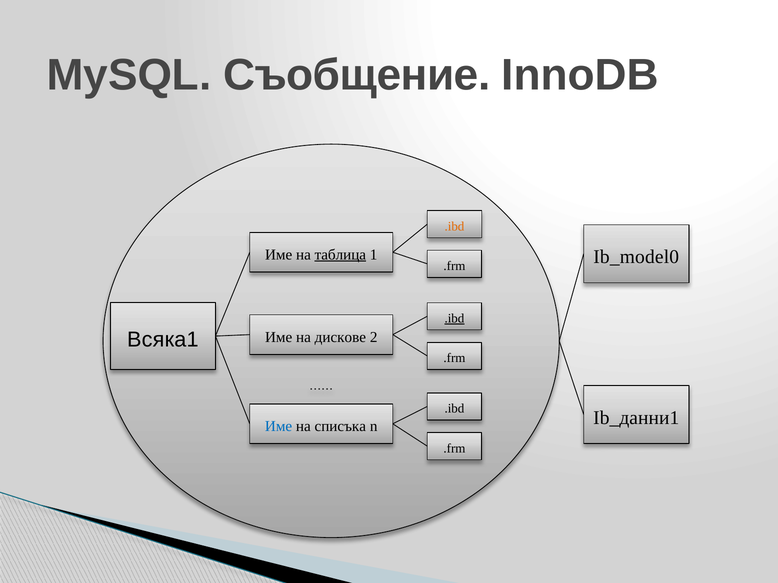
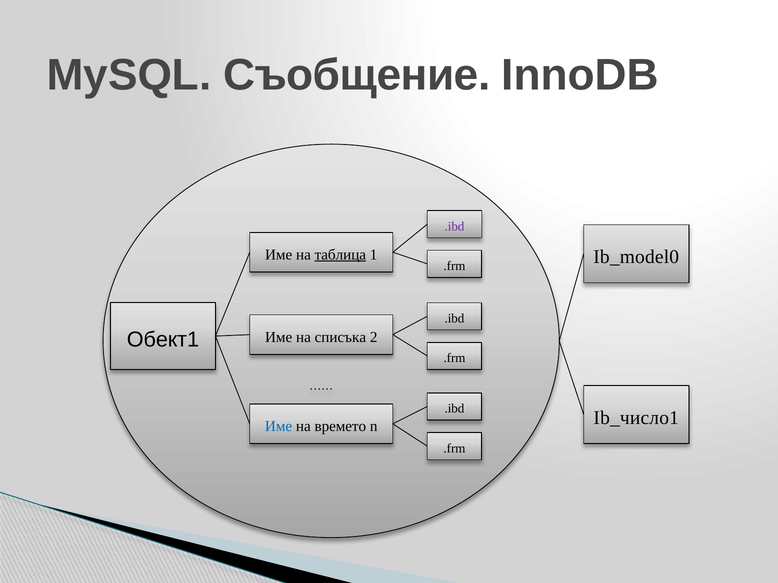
.ibd at (454, 226) colour: orange -> purple
.ibd at (454, 319) underline: present -> none
Всяка1: Всяка1 -> Обект1
дискове: дискове -> списъка
списъка: списъка -> времето
Ib_данни1: Ib_данни1 -> Ib_число1
